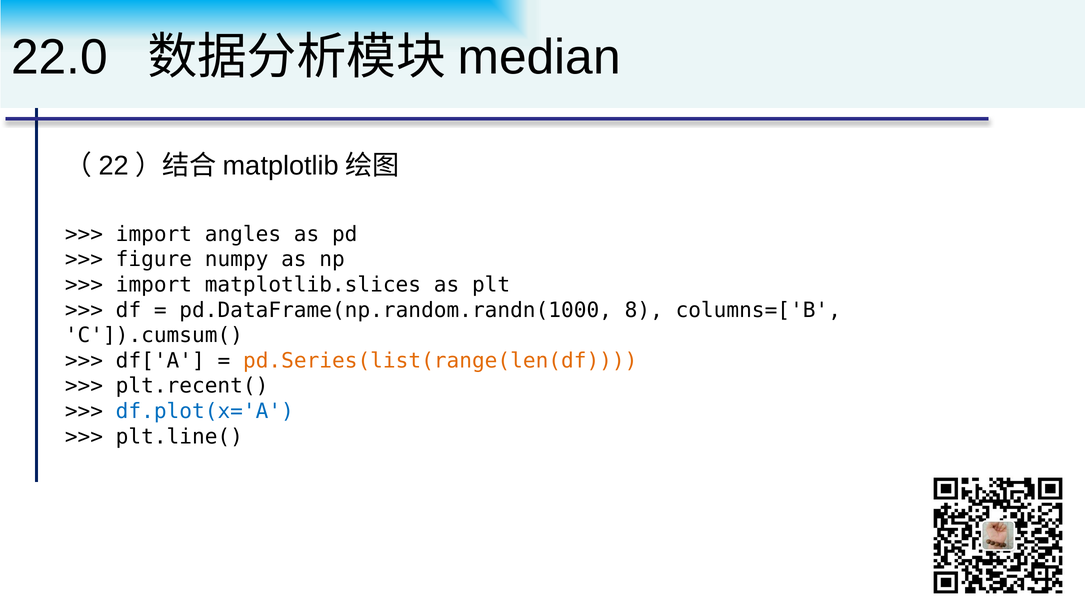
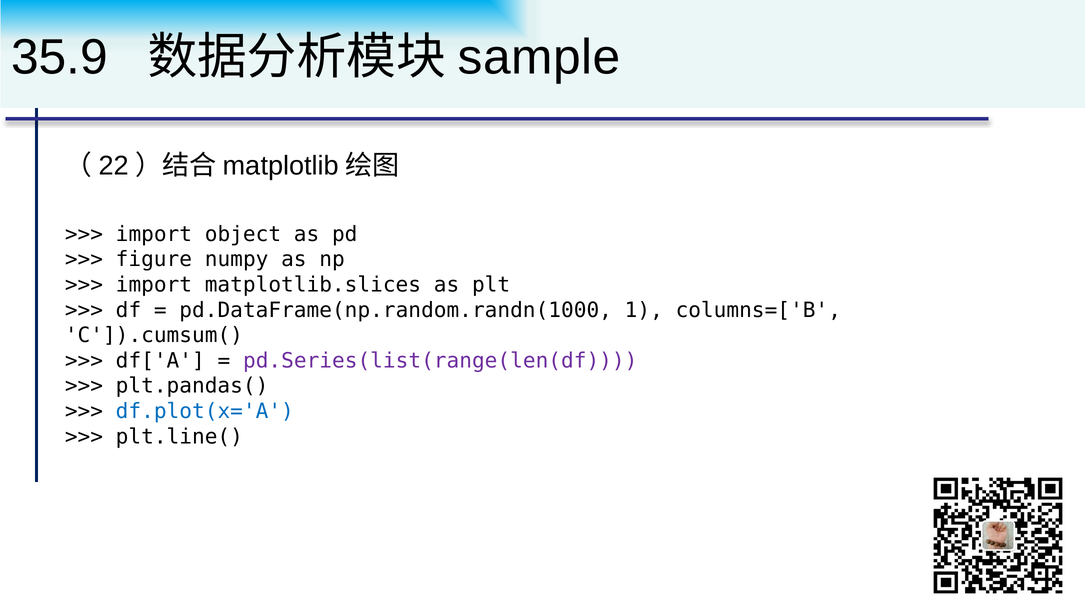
22.0: 22.0 -> 35.9
median: median -> sample
angles: angles -> object
8: 8 -> 1
pd.Series(list(range(len(df colour: orange -> purple
plt.recent(: plt.recent( -> plt.pandas(
